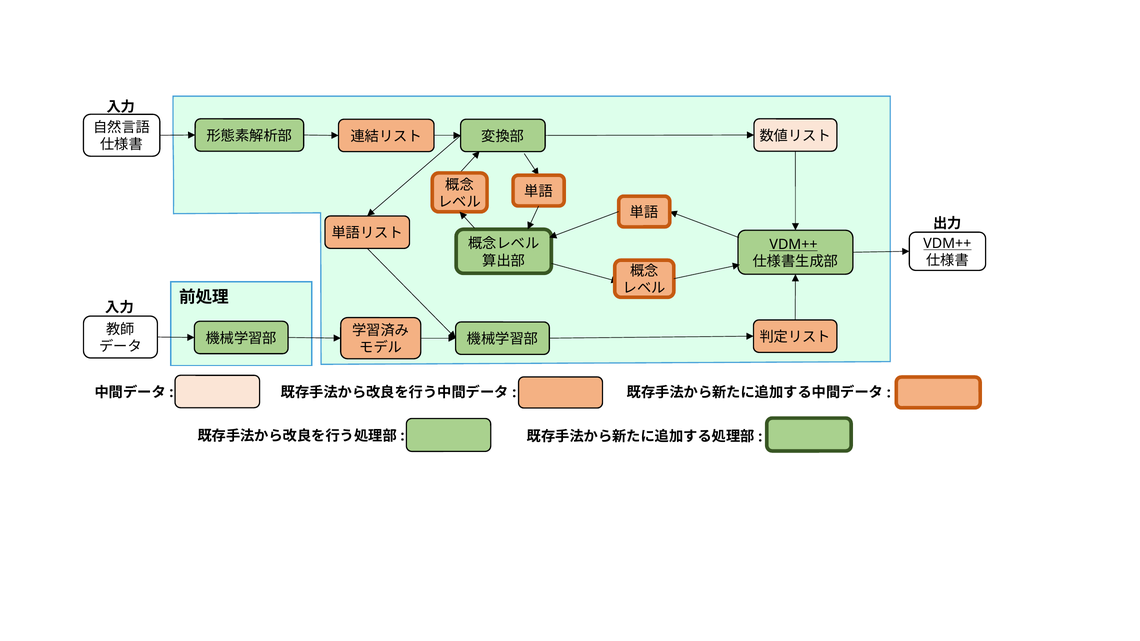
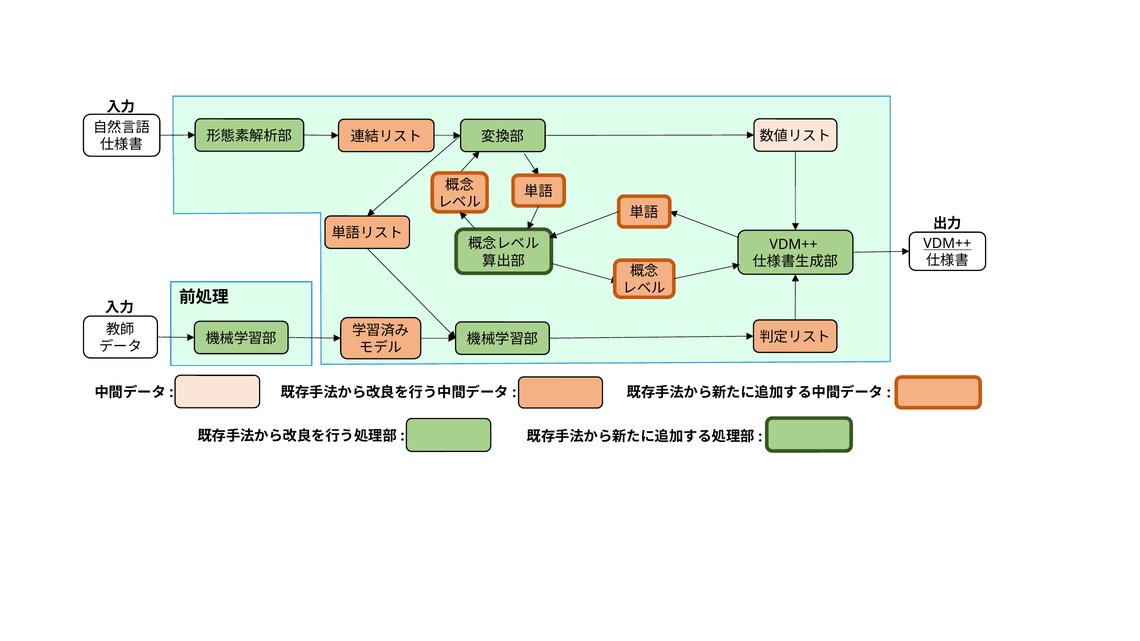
VDM++ at (794, 245) underline: present -> none
